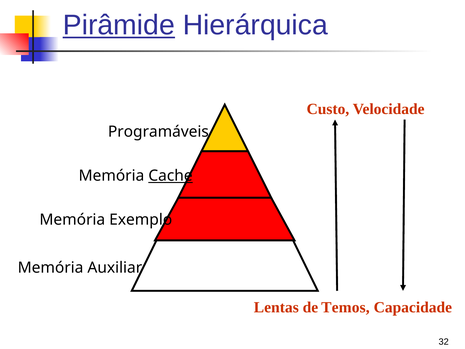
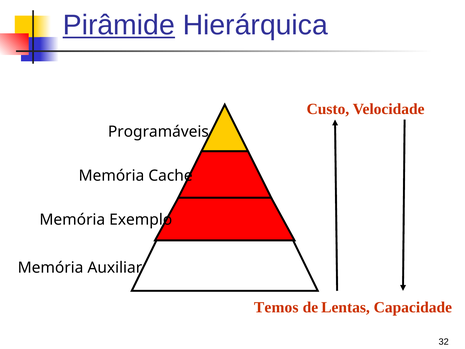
Cache underline: present -> none
Lentas: Lentas -> Temos
Temos: Temos -> Lentas
